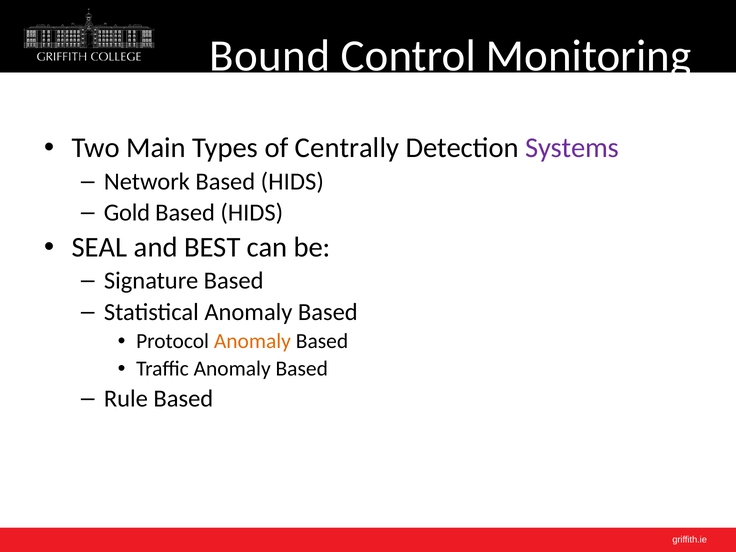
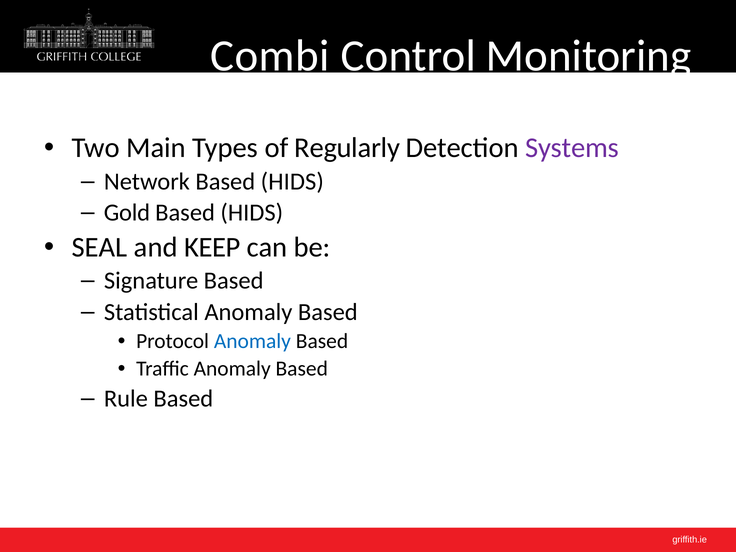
Bound: Bound -> Combi
Centrally: Centrally -> Regularly
BEST: BEST -> KEEP
Anomaly at (252, 341) colour: orange -> blue
